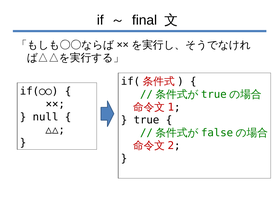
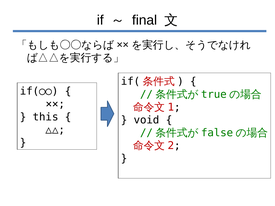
null: null -> this
true: true -> void
